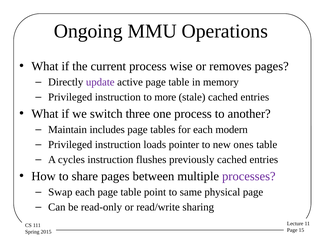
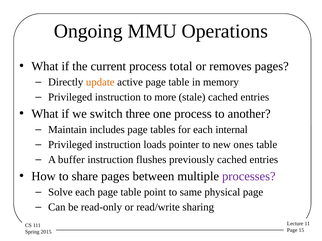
wise: wise -> total
update colour: purple -> orange
modern: modern -> internal
cycles: cycles -> buffer
Swap: Swap -> Solve
